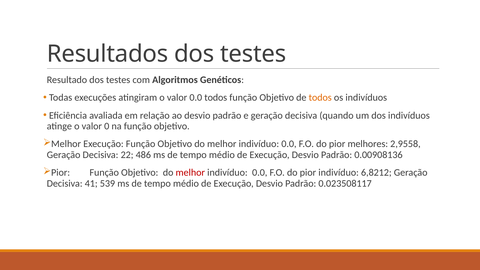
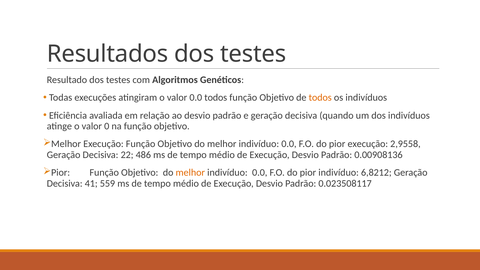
pior melhores: melhores -> execução
melhor at (190, 173) colour: red -> orange
539: 539 -> 559
